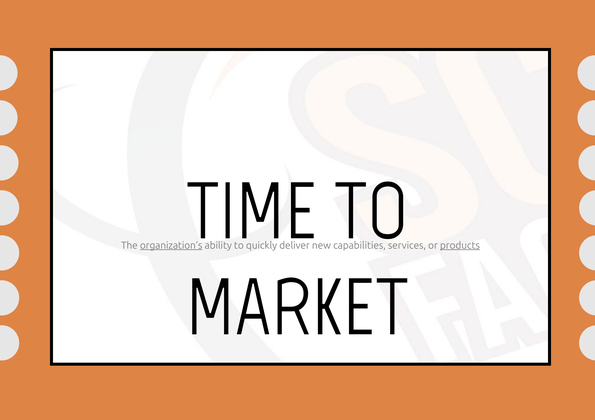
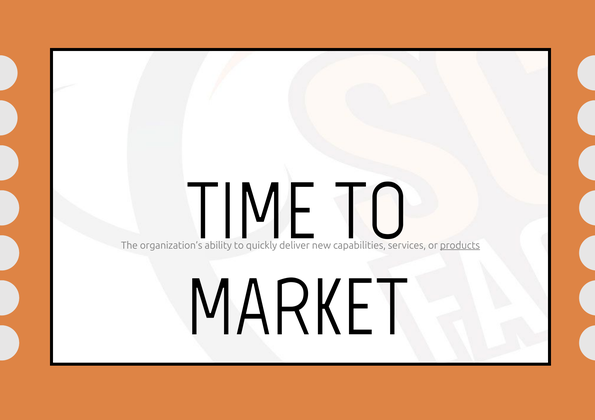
organization’s underline: present -> none
